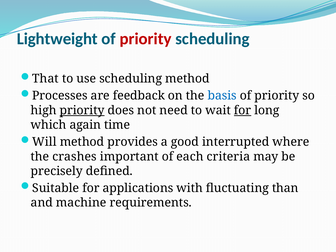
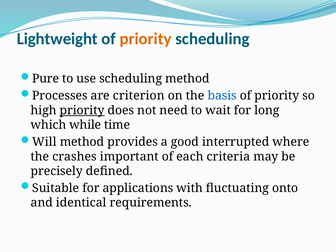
priority at (146, 39) colour: red -> orange
That: That -> Pure
feedback: feedback -> criterion
for at (243, 110) underline: present -> none
again: again -> while
than: than -> onto
machine: machine -> identical
